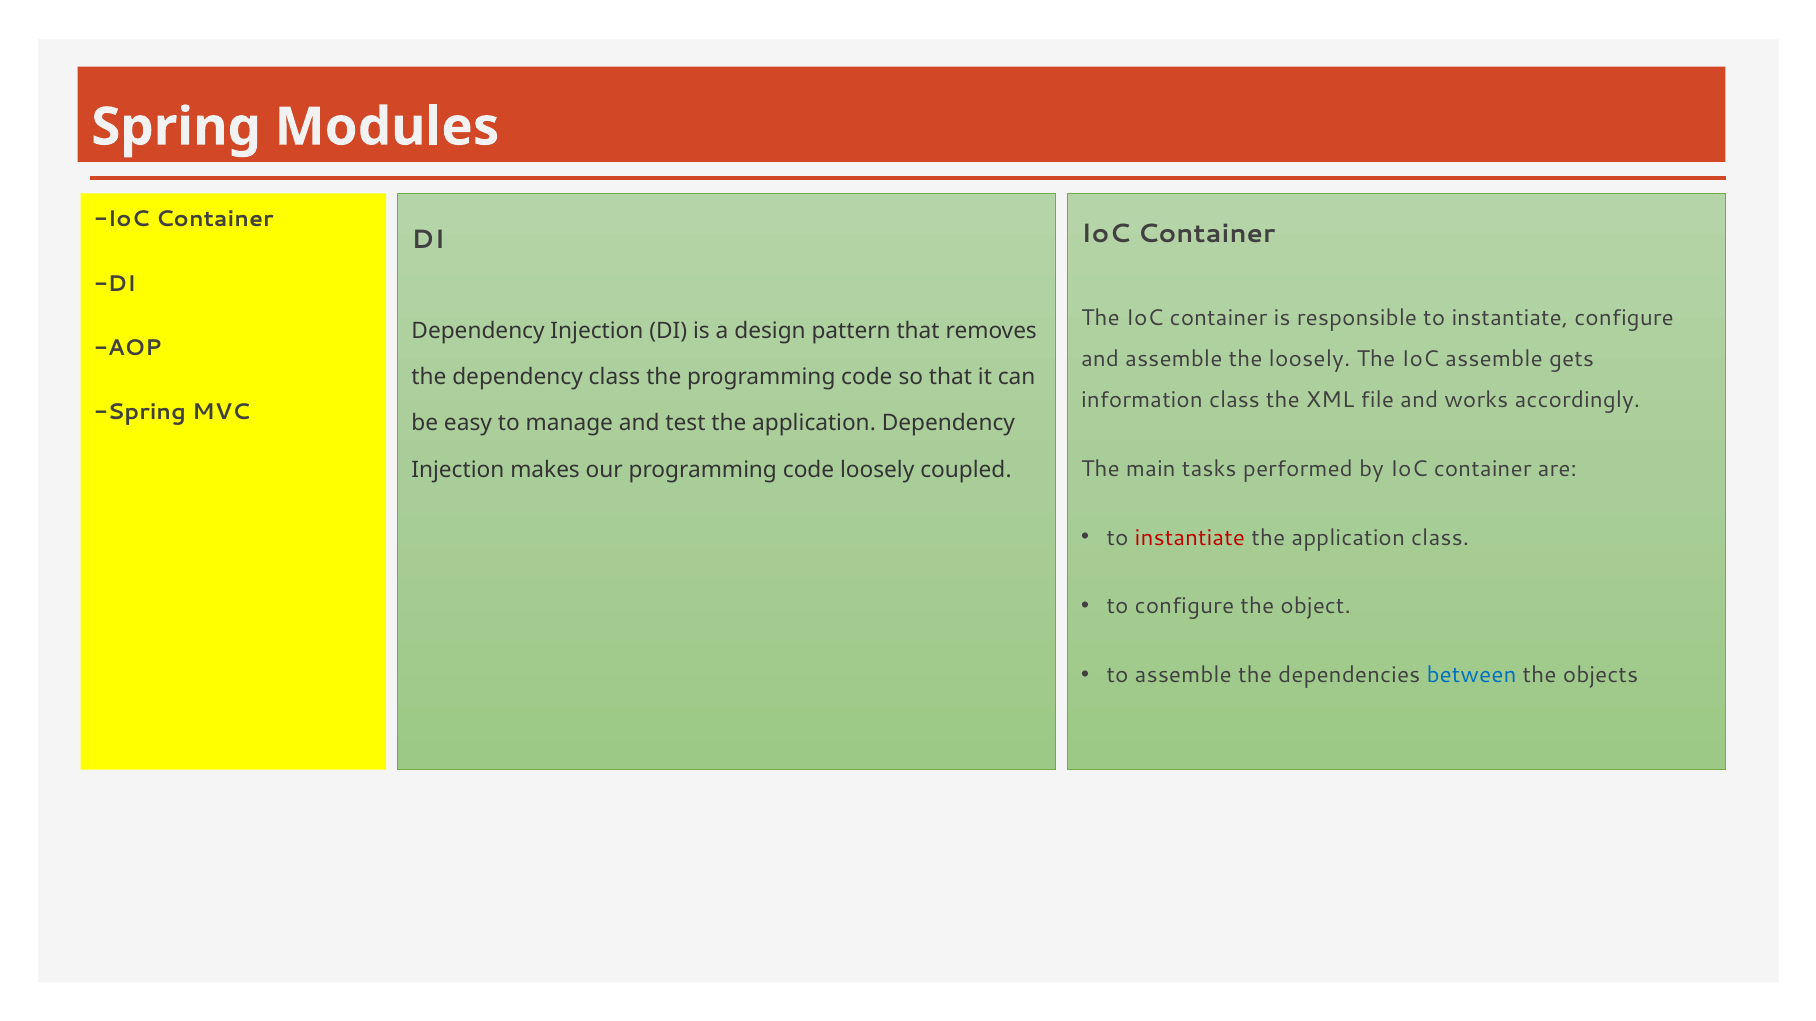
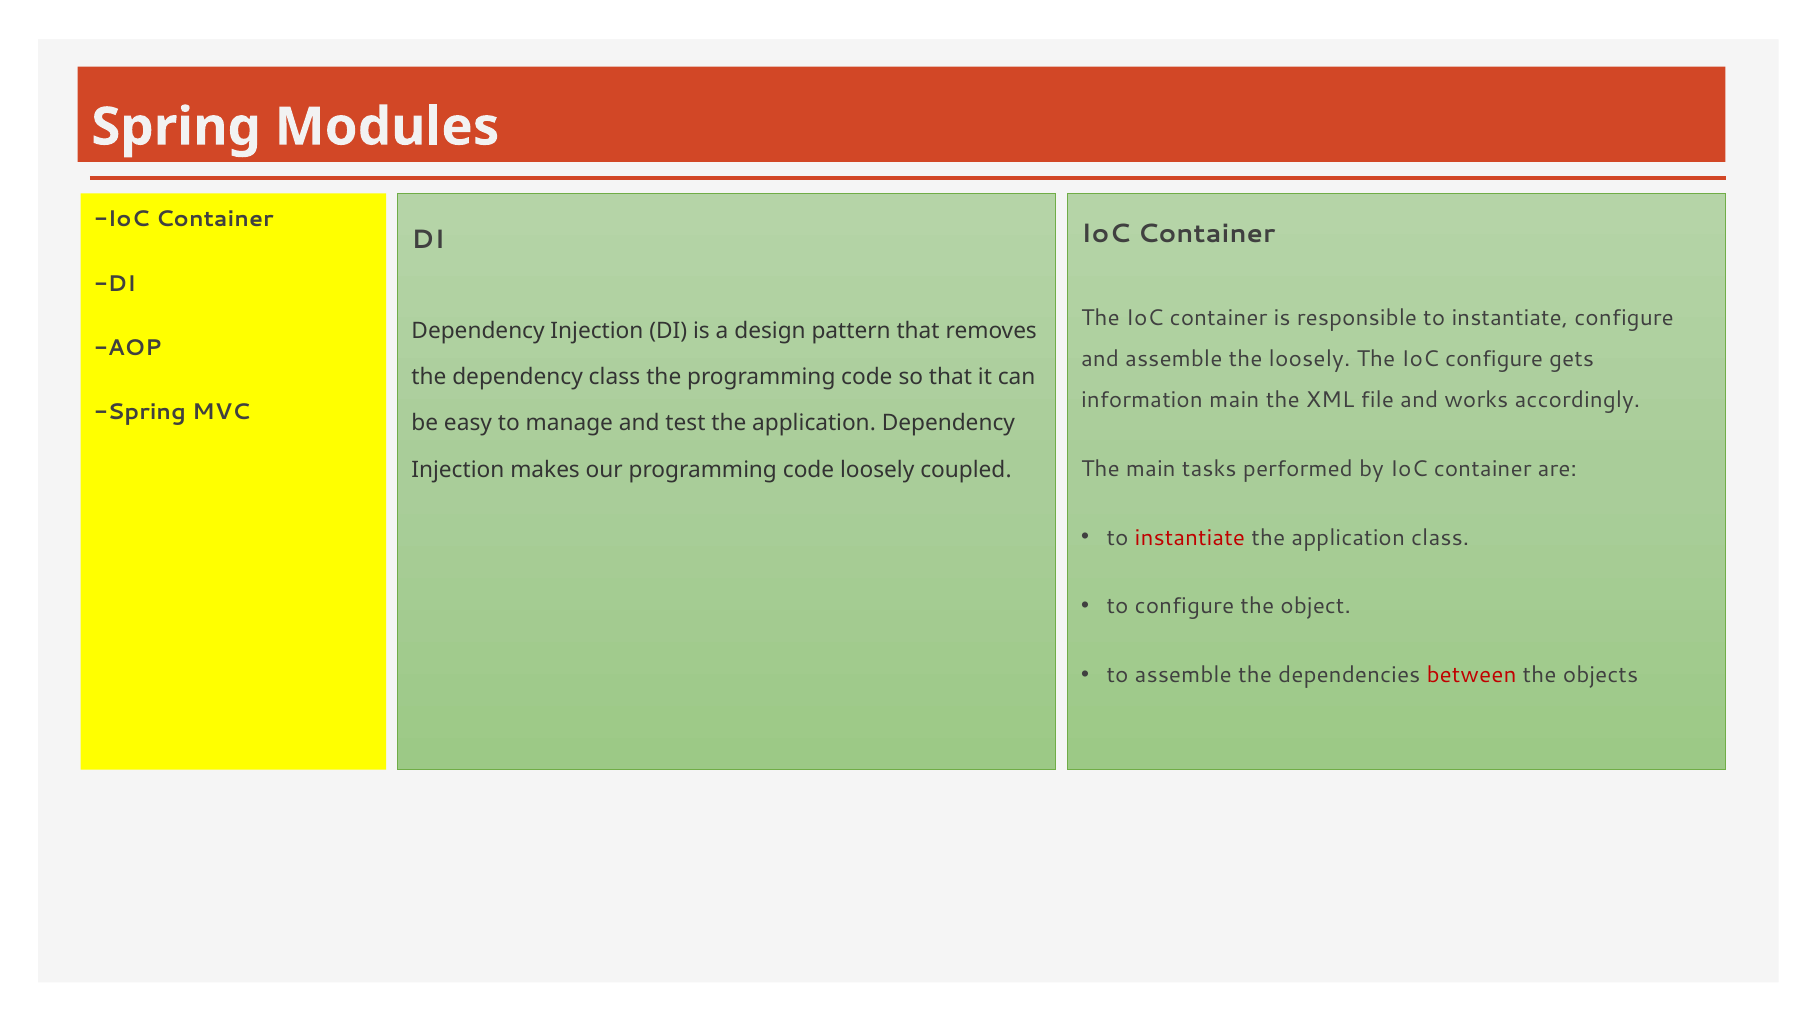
IoC assemble: assemble -> configure
information class: class -> main
between colour: blue -> red
